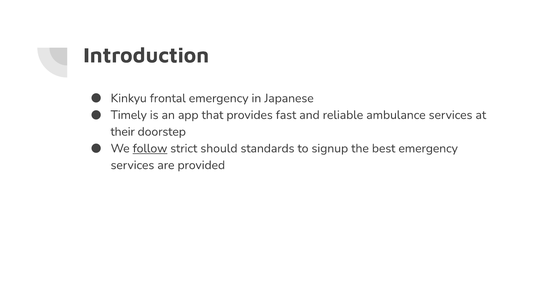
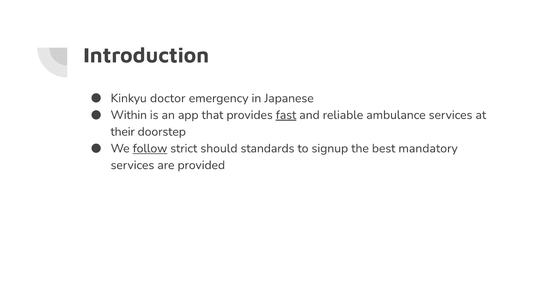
frontal: frontal -> doctor
Timely: Timely -> Within
fast underline: none -> present
best emergency: emergency -> mandatory
